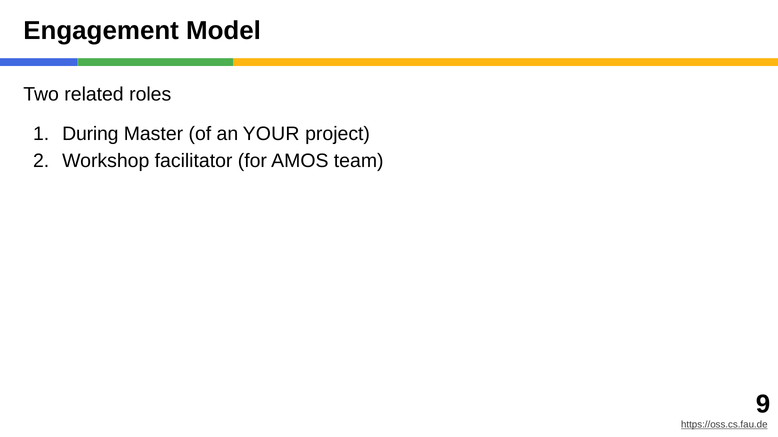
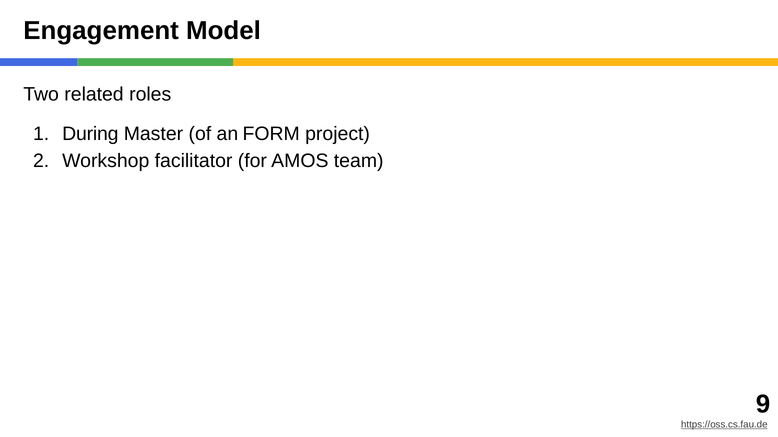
YOUR: YOUR -> FORM
